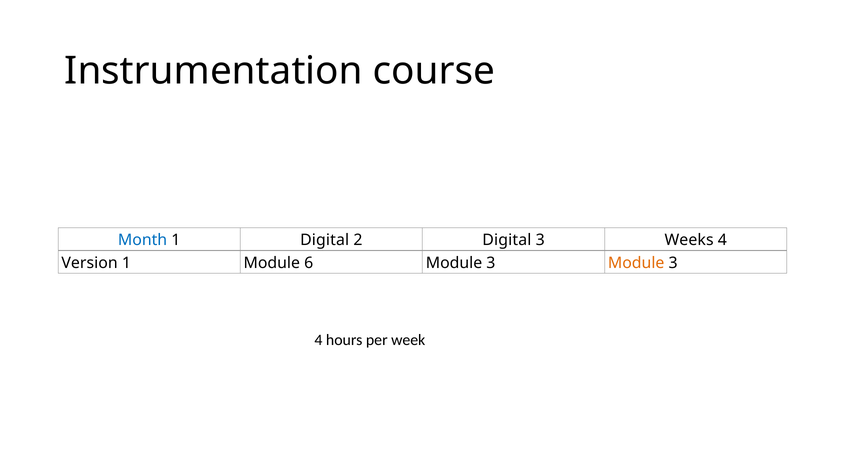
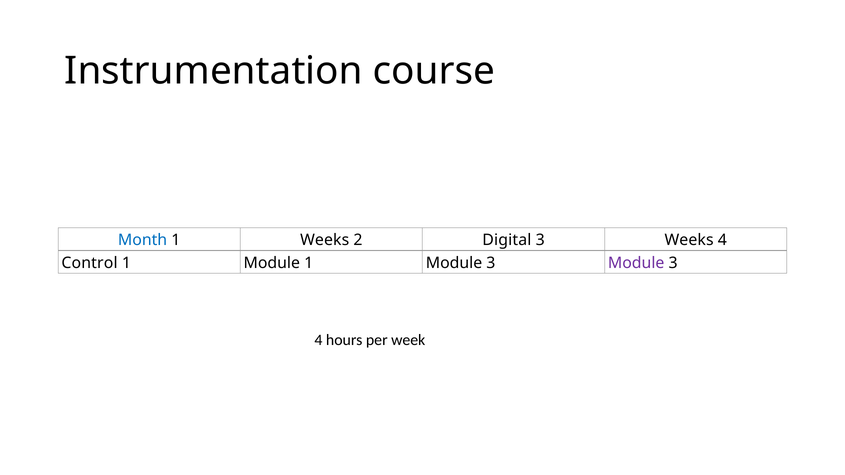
1 Digital: Digital -> Weeks
Version: Version -> Control
Module 6: 6 -> 1
Module at (636, 263) colour: orange -> purple
